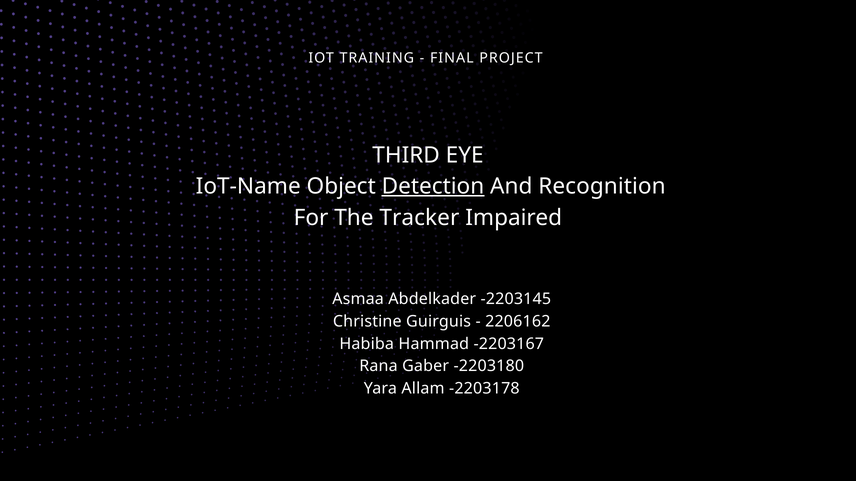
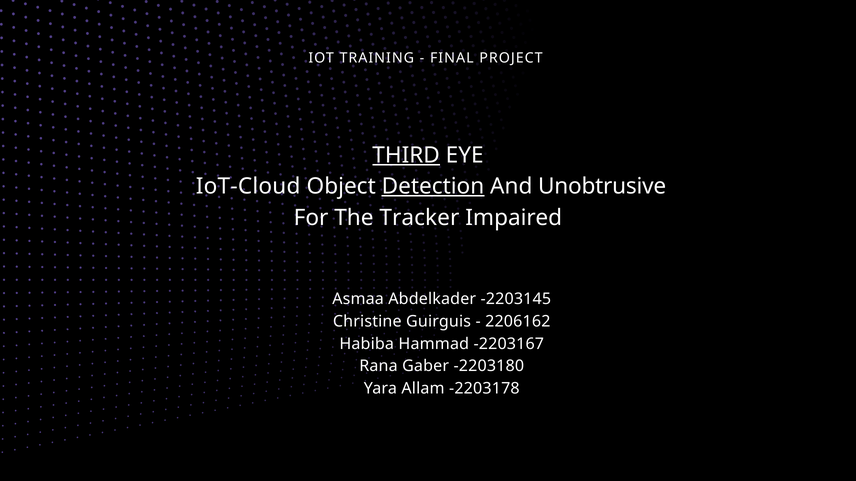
THIRD underline: none -> present
IoT-Name: IoT-Name -> IoT-Cloud
Recognition: Recognition -> Unobtrusive
